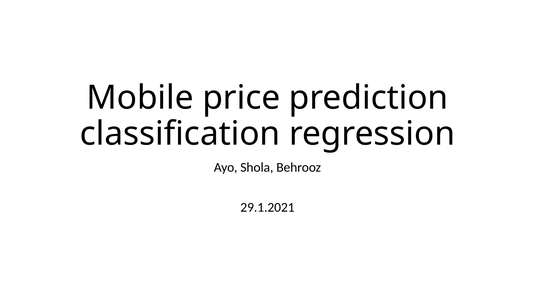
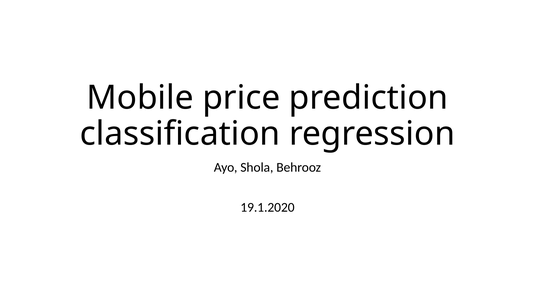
29.1.2021: 29.1.2021 -> 19.1.2020
